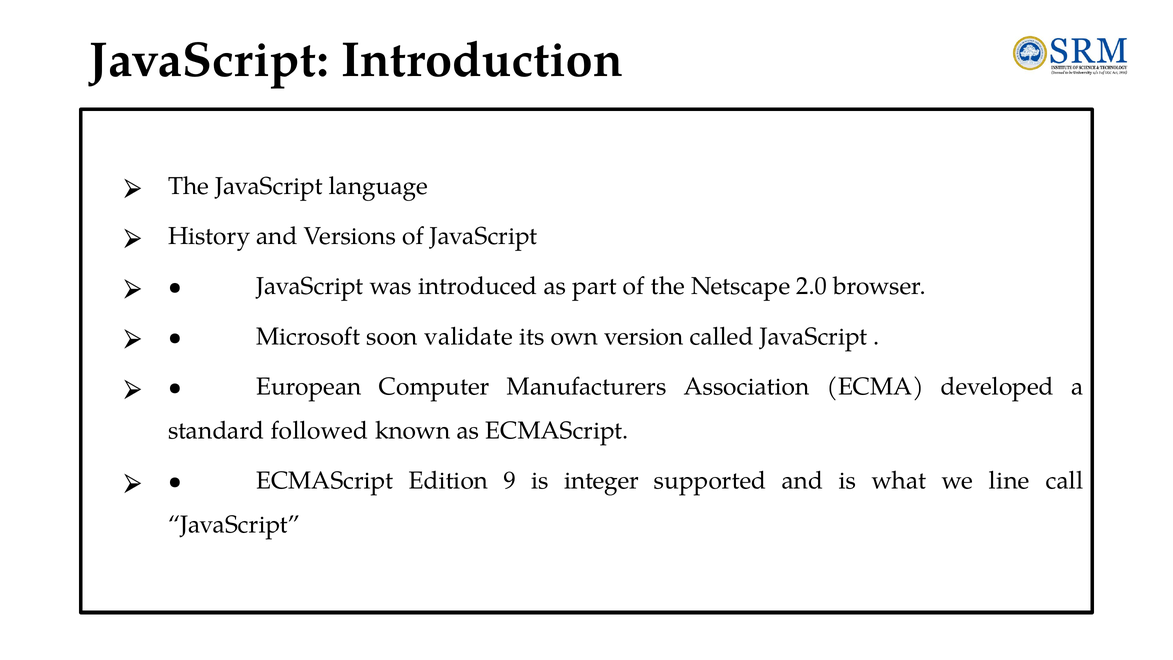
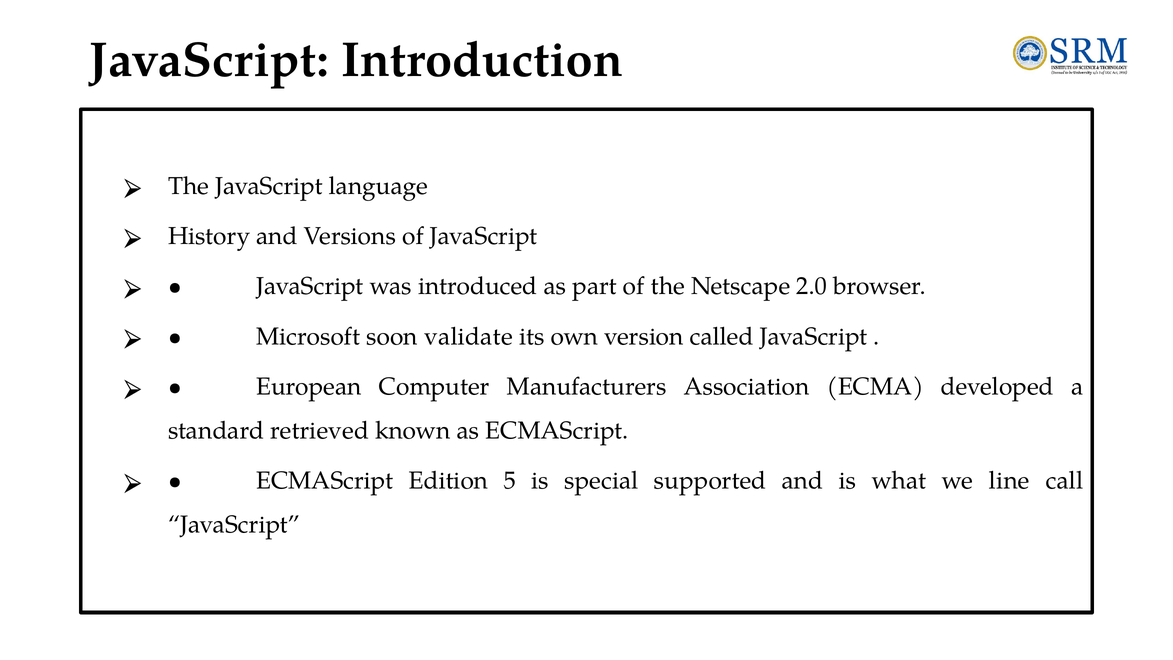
followed: followed -> retrieved
9: 9 -> 5
integer: integer -> special
